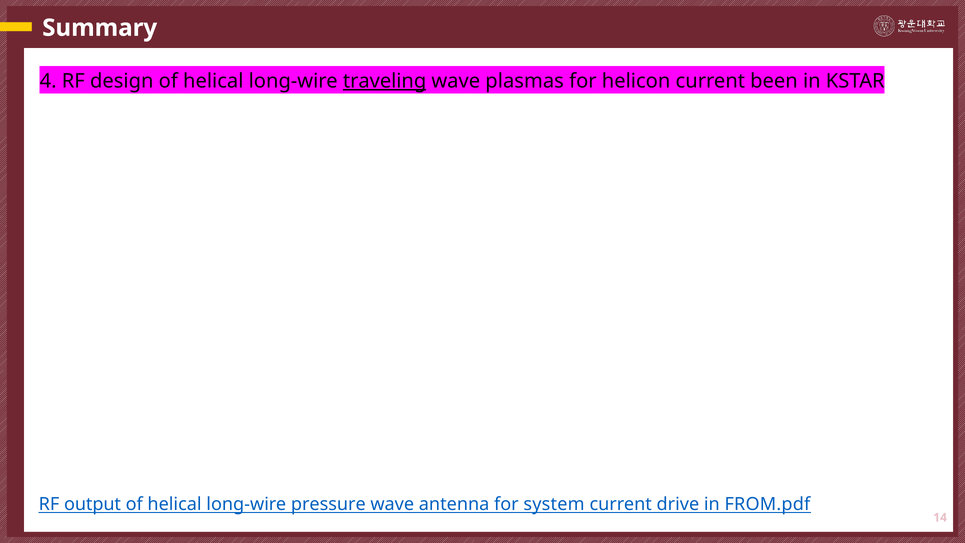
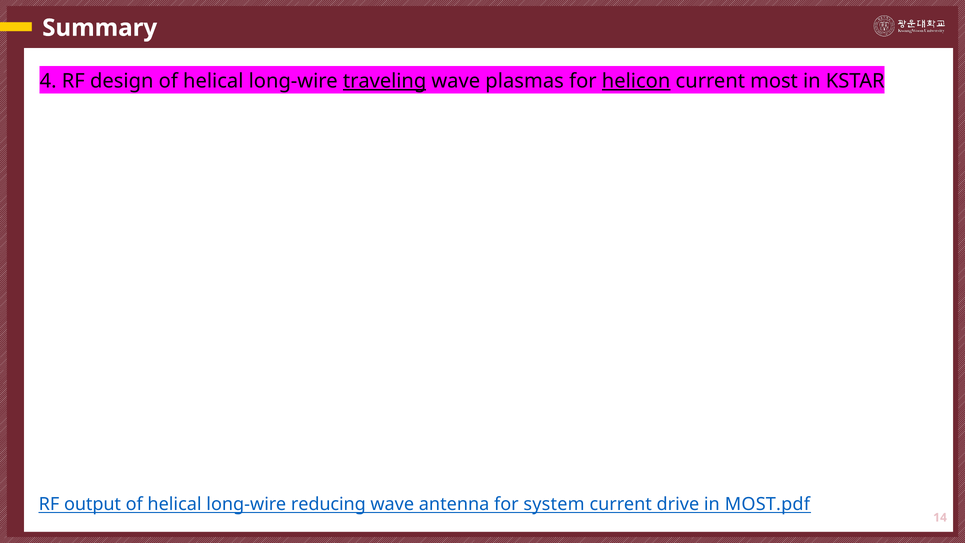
helicon underline: none -> present
been: been -> most
pressure: pressure -> reducing
FROM.pdf: FROM.pdf -> MOST.pdf
